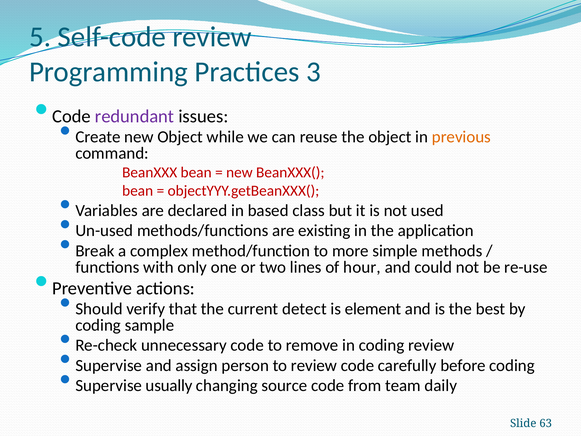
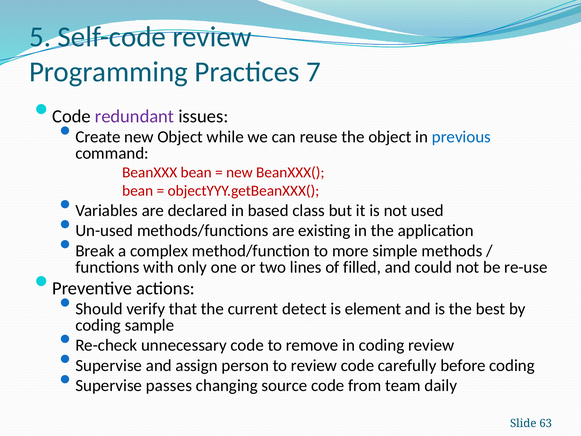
3: 3 -> 7
previous colour: orange -> blue
hour: hour -> filled
usually: usually -> passes
